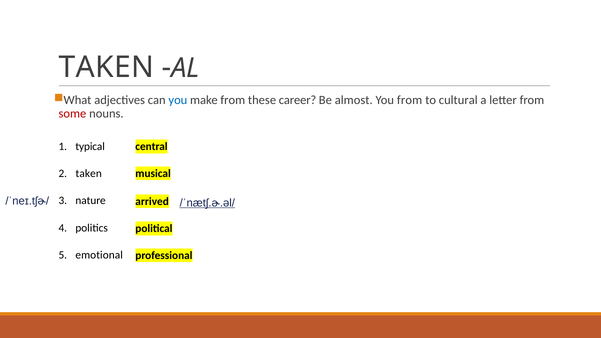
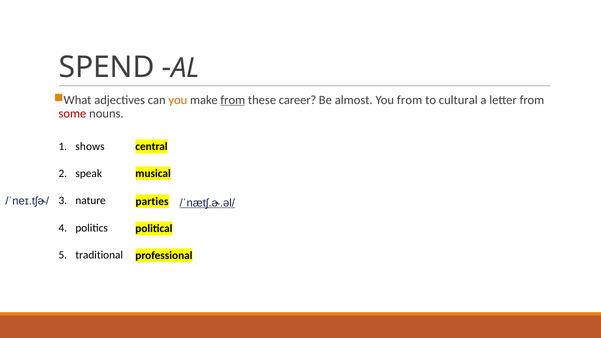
TAKEN at (106, 67): TAKEN -> SPEND
you at (178, 100) colour: blue -> orange
from at (233, 100) underline: none -> present
typical: typical -> shows
taken at (89, 174): taken -> speak
arrived: arrived -> parties
emotional: emotional -> traditional
